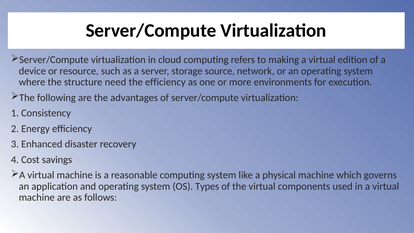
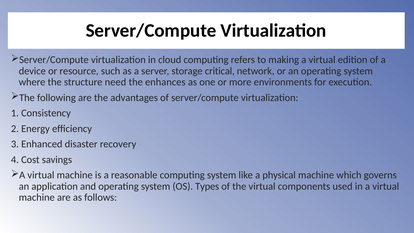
source: source -> critical
the efficiency: efficiency -> enhances
